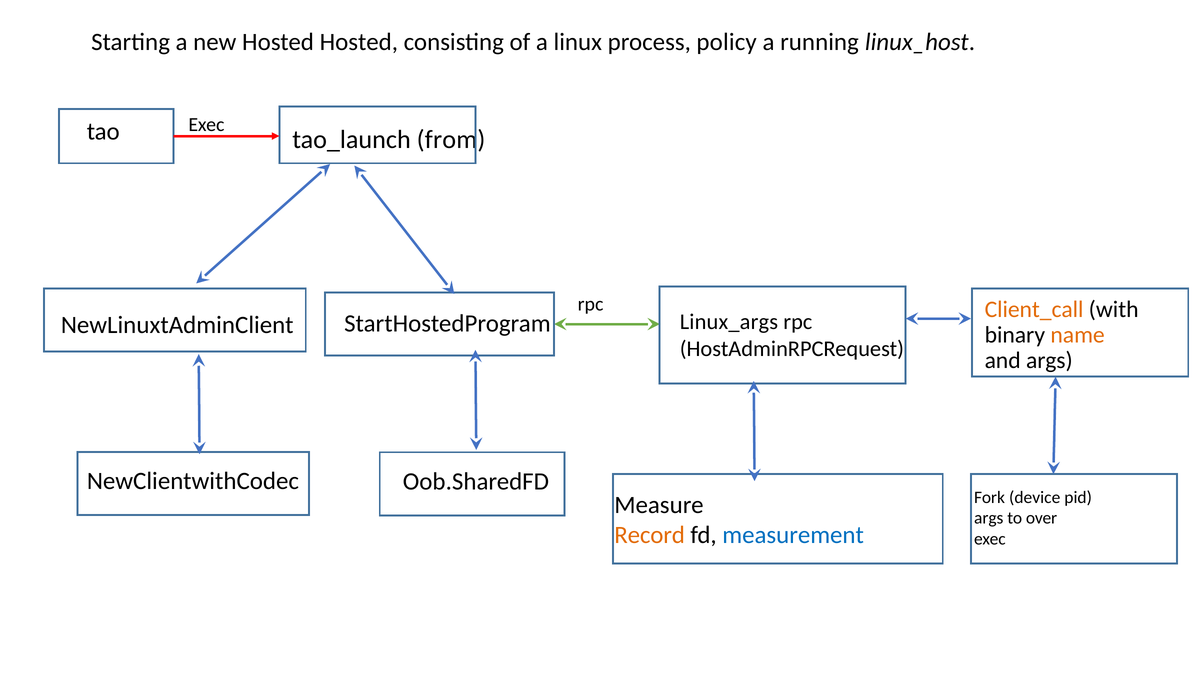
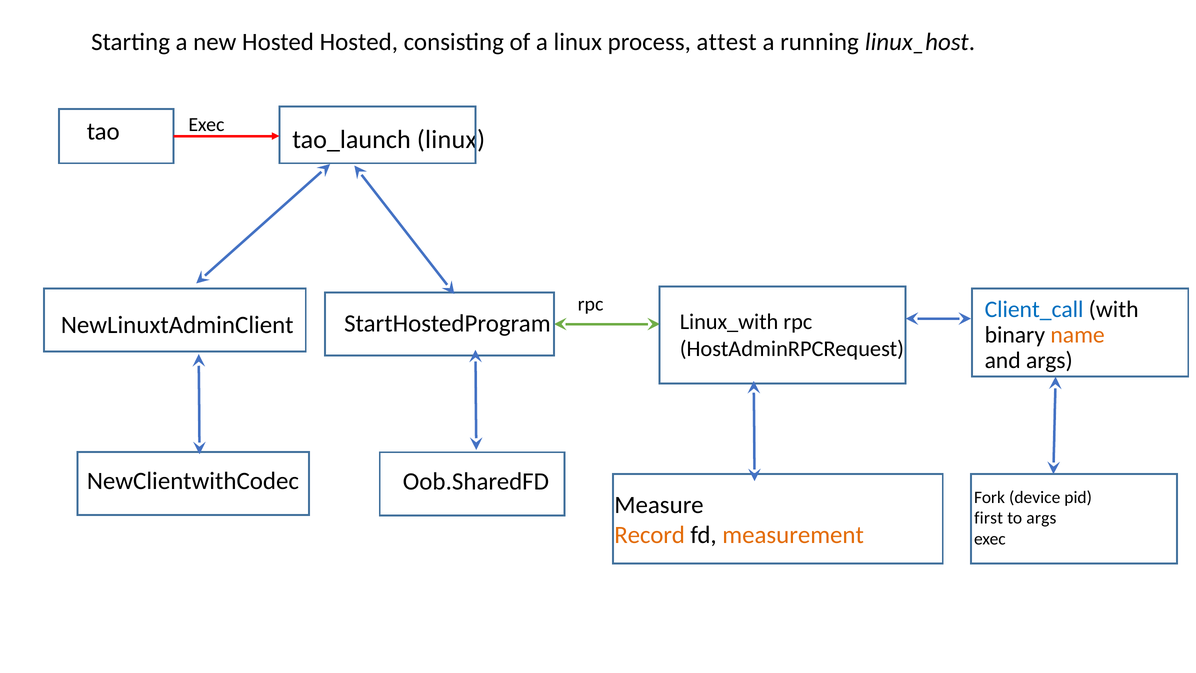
policy: policy -> attest
tao_launch from: from -> linux
Client_call colour: orange -> blue
Linux_args: Linux_args -> Linux_with
args at (989, 518): args -> first
to over: over -> args
measurement colour: blue -> orange
